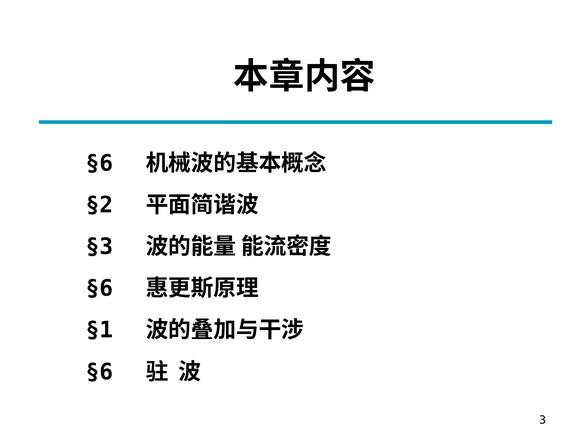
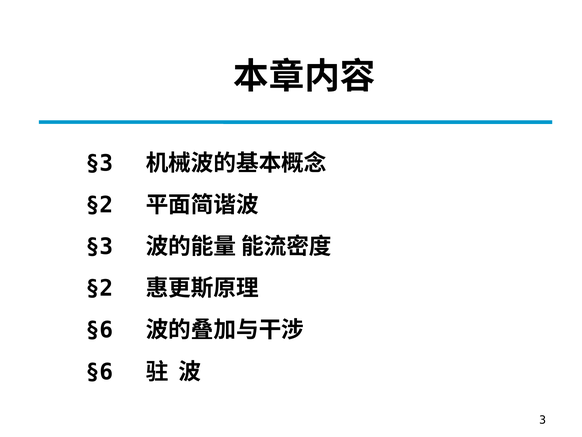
§6 at (99, 163): §6 -> §3
§6 at (99, 288): §6 -> §2
§1 at (99, 330): §1 -> §6
